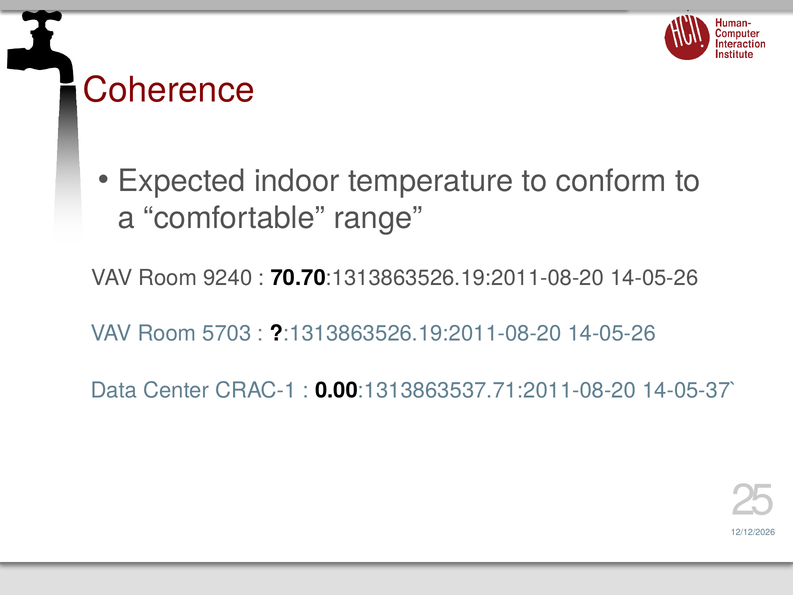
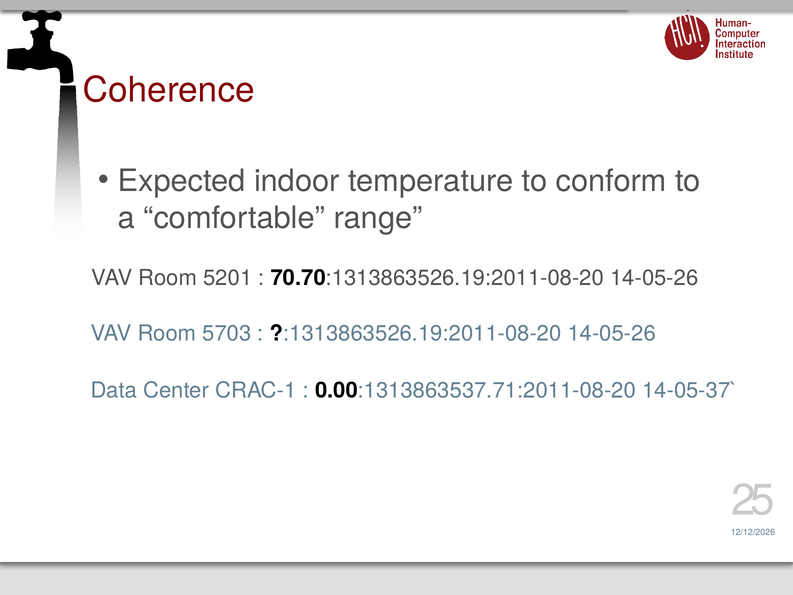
9240: 9240 -> 5201
